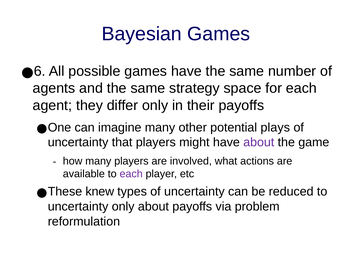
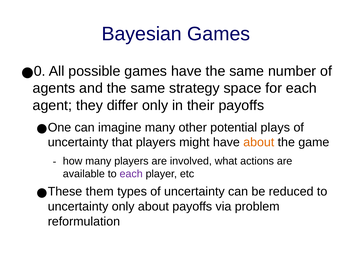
6: 6 -> 0
about at (259, 142) colour: purple -> orange
knew: knew -> them
